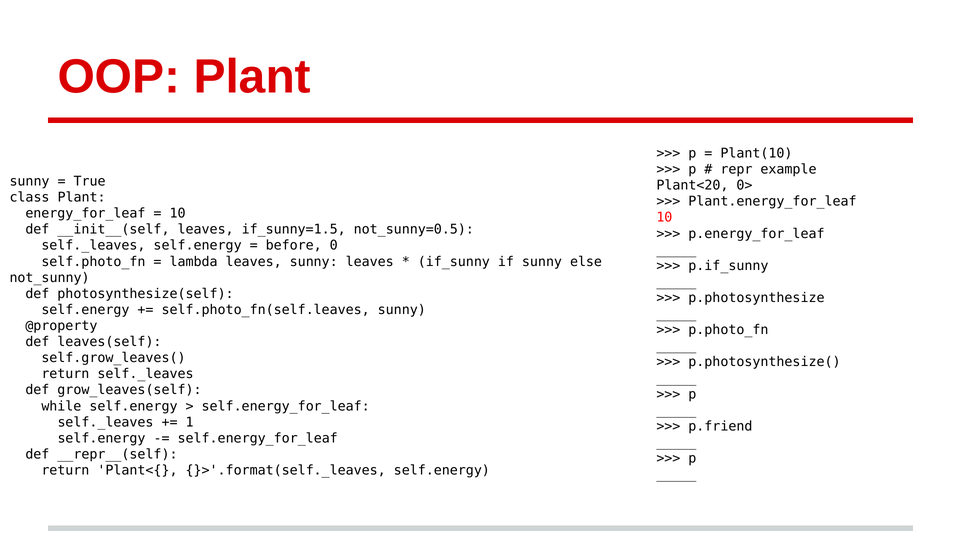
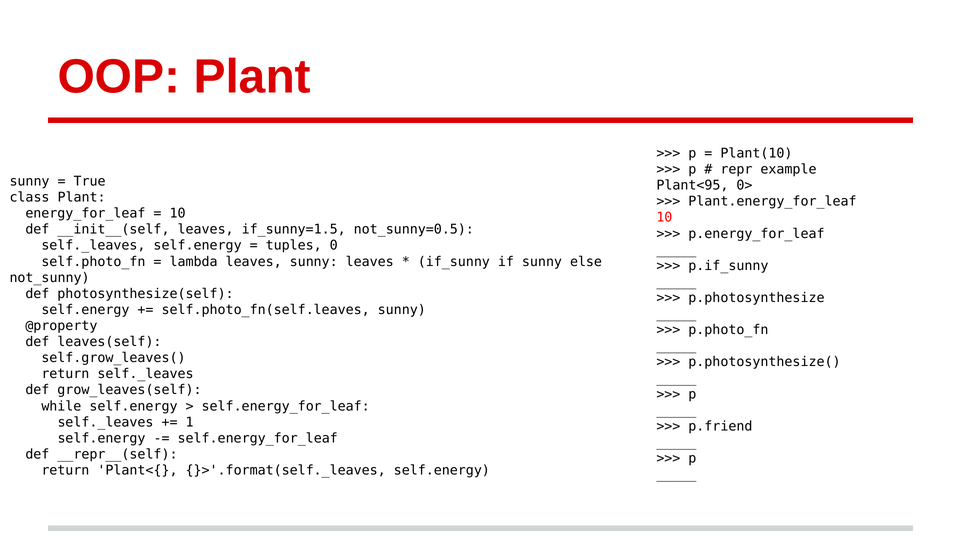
Plant<20: Plant<20 -> Plant<95
before: before -> tuples
